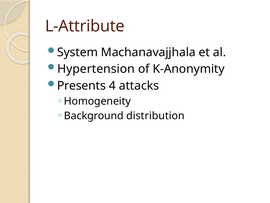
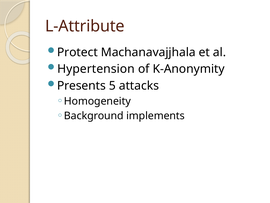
System: System -> Protect
4: 4 -> 5
distribution: distribution -> implements
